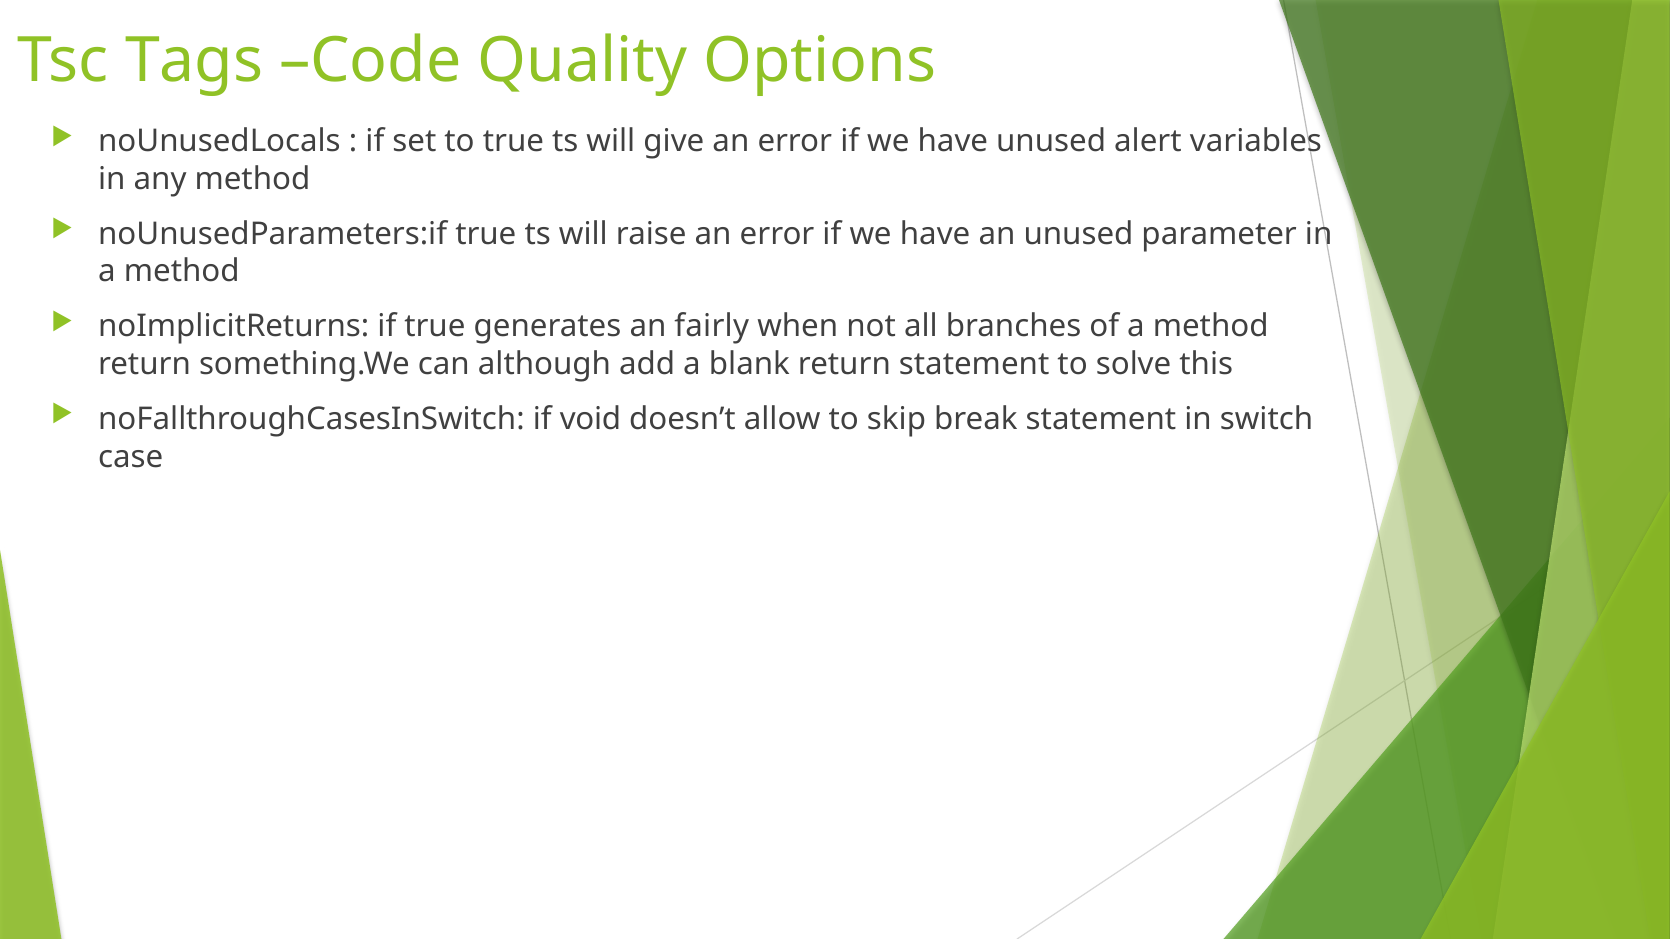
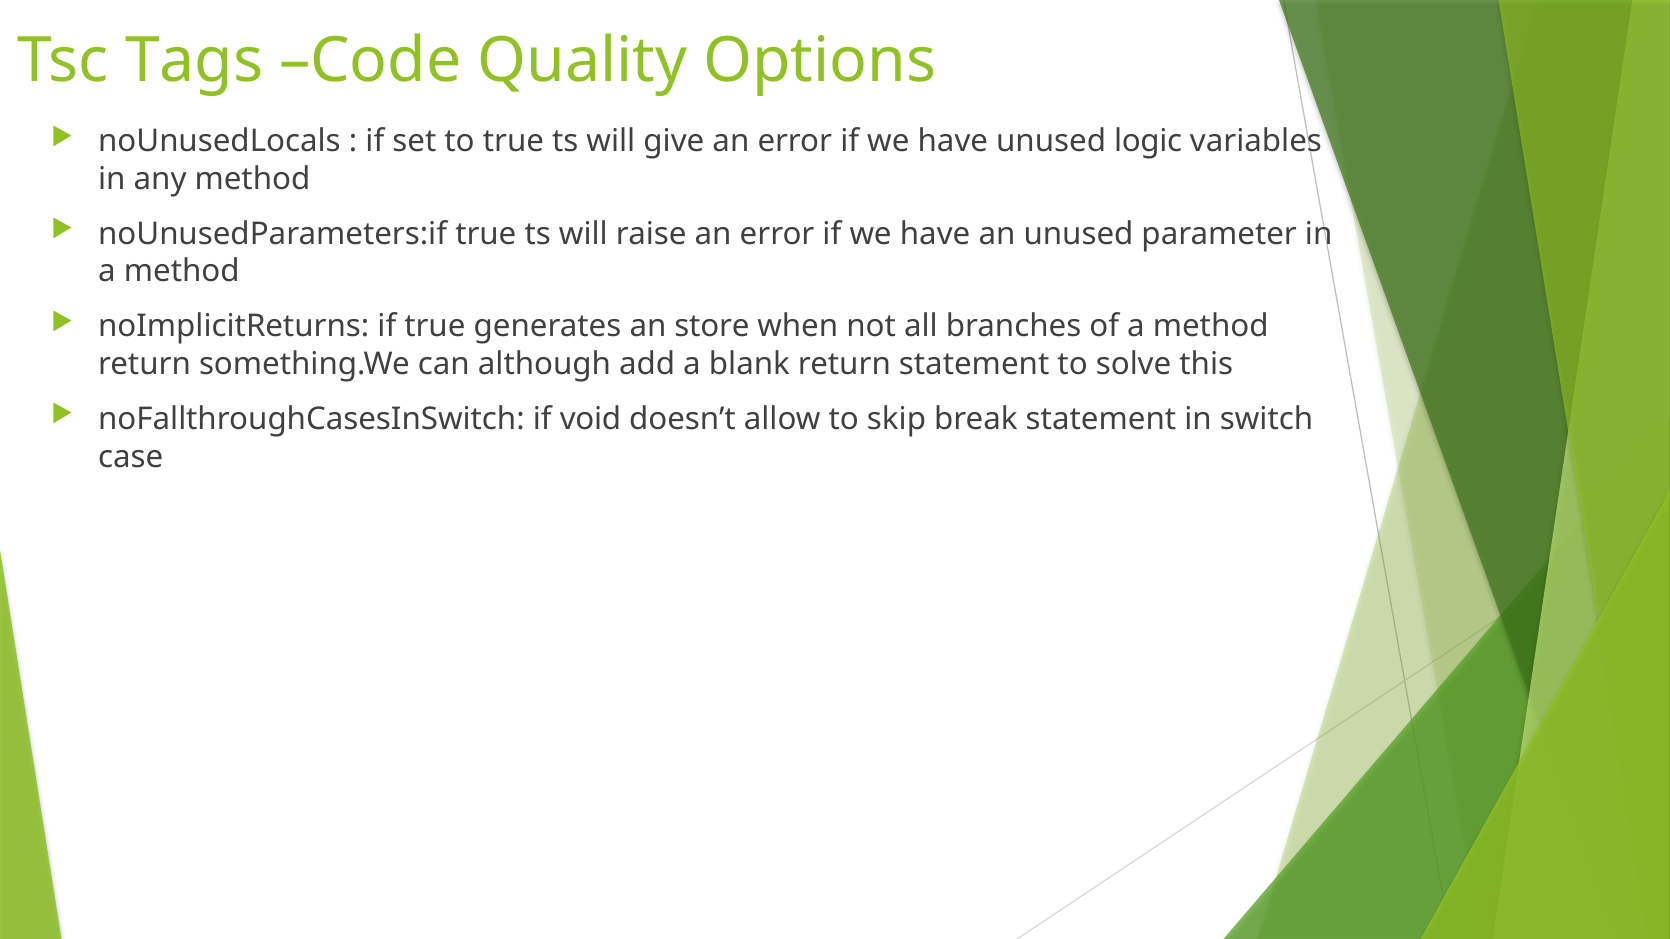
alert: alert -> logic
fairly: fairly -> store
